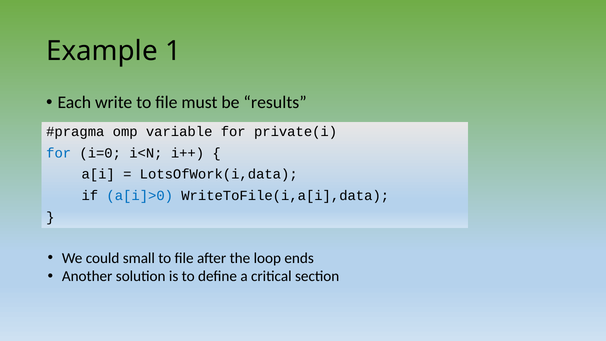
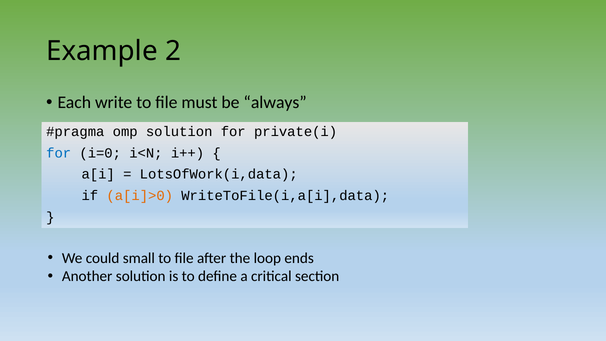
1: 1 -> 2
results: results -> always
omp variable: variable -> solution
a[i]>0 colour: blue -> orange
